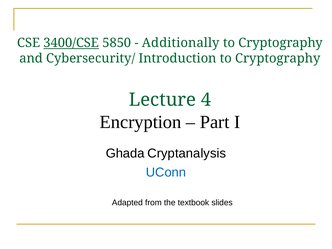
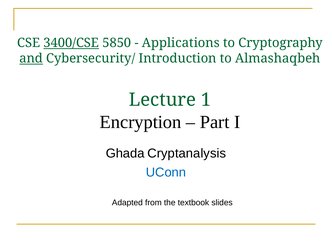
Additionally: Additionally -> Applications
and underline: none -> present
Introduction to Cryptography: Cryptography -> Almashaqbeh
4: 4 -> 1
